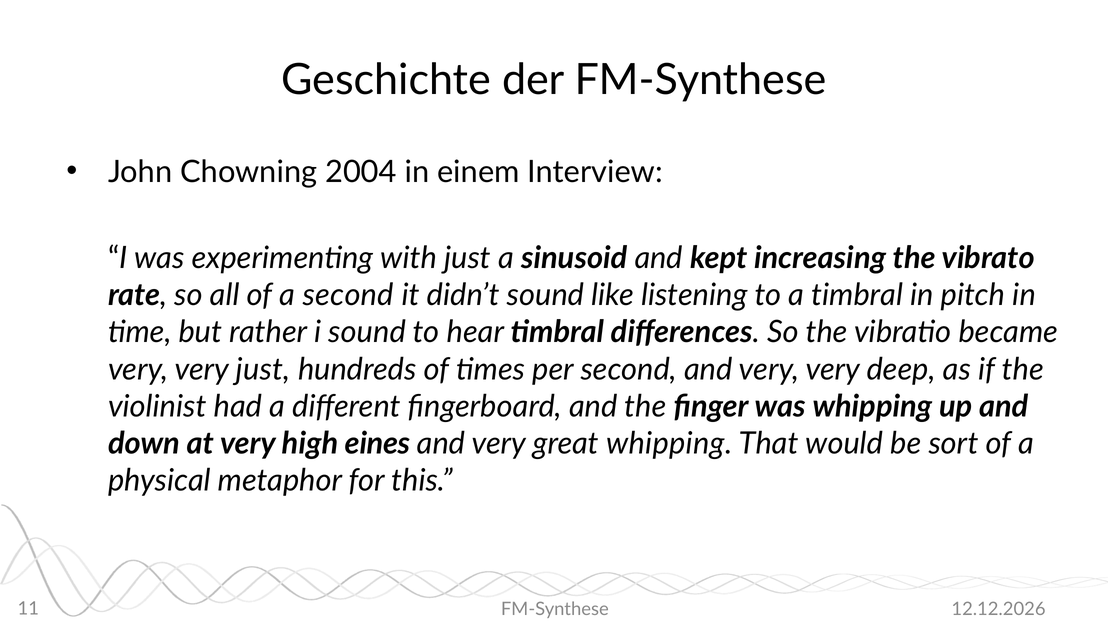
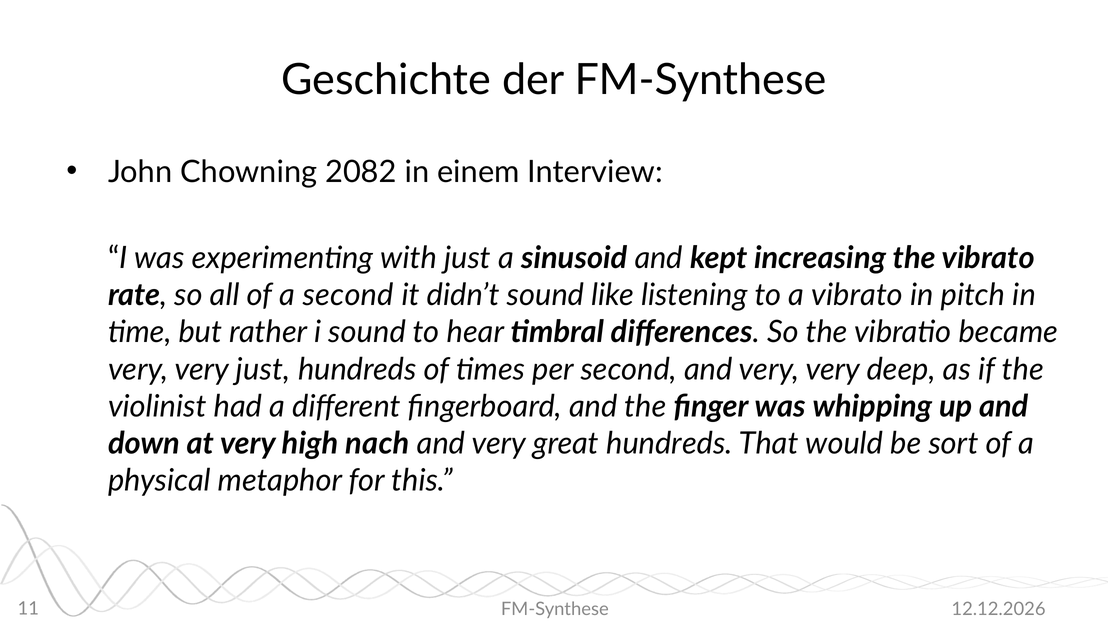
2004: 2004 -> 2082
a timbral: timbral -> vibrato
eines: eines -> nach
great whipping: whipping -> hundreds
